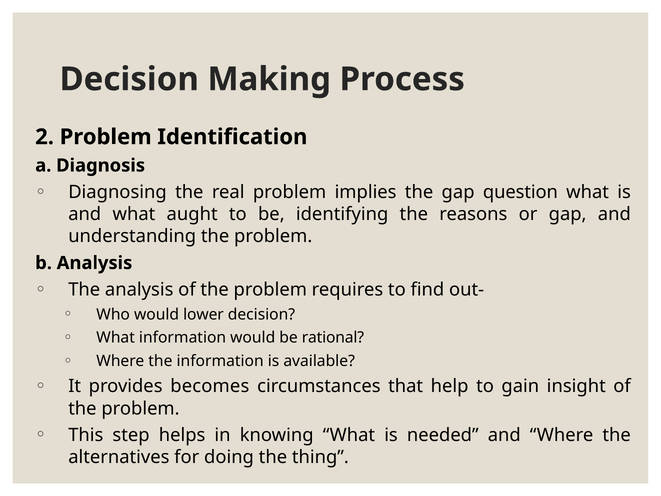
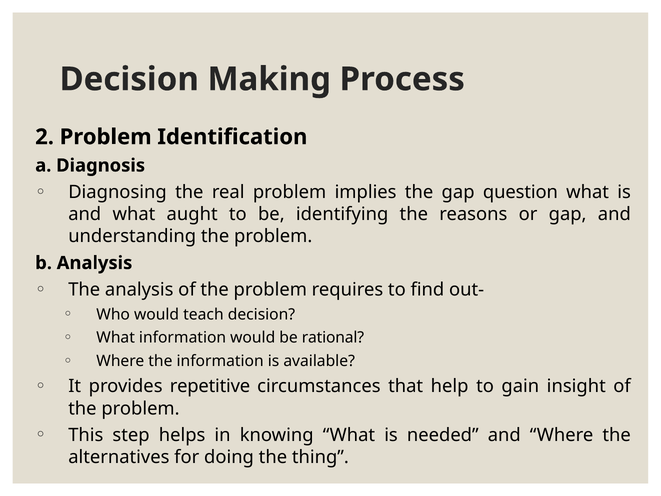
lower: lower -> teach
becomes: becomes -> repetitive
